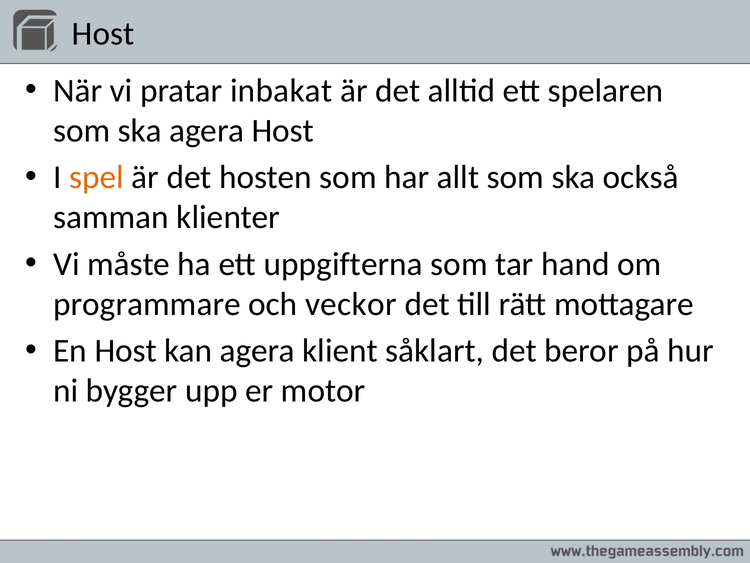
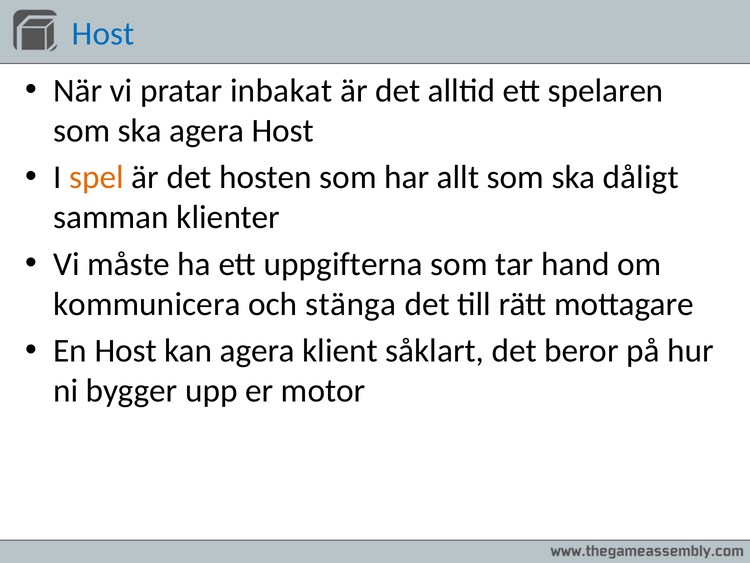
Host at (103, 34) colour: black -> blue
också: också -> dåligt
programmare: programmare -> kommunicera
veckor: veckor -> stänga
